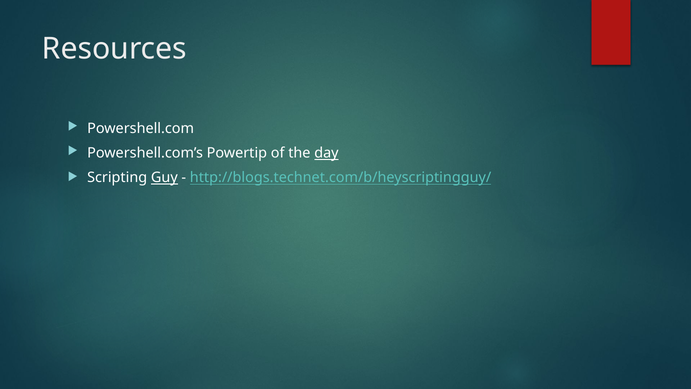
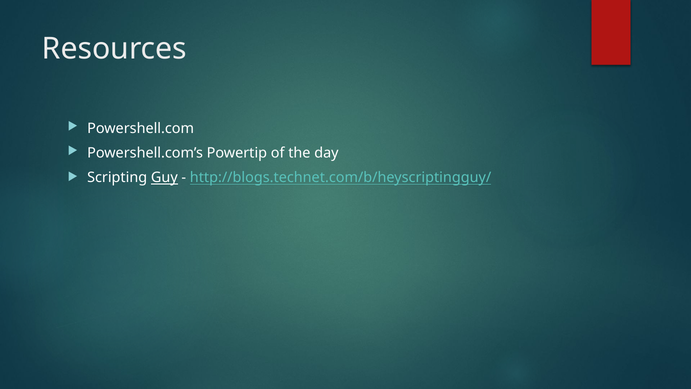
day underline: present -> none
